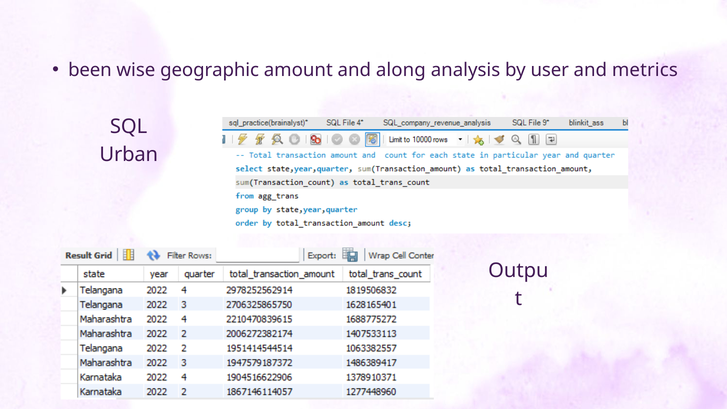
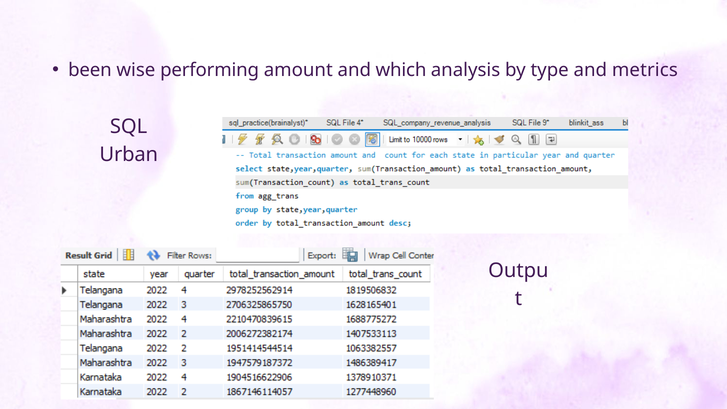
geographic: geographic -> performing
along: along -> which
user: user -> type
